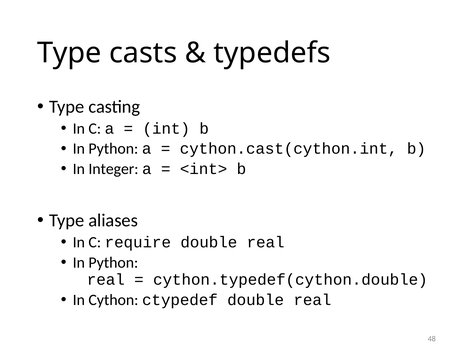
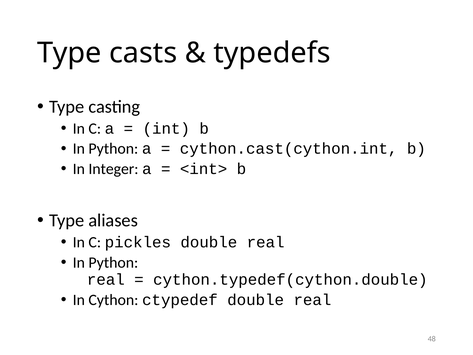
require: require -> pickles
